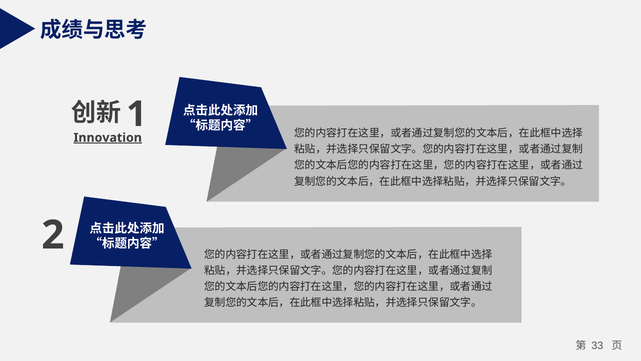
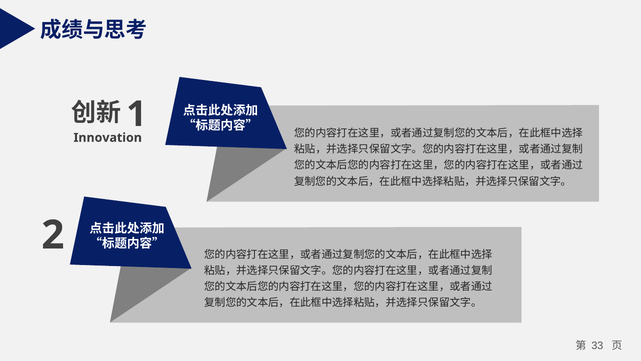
Innovation underline: present -> none
